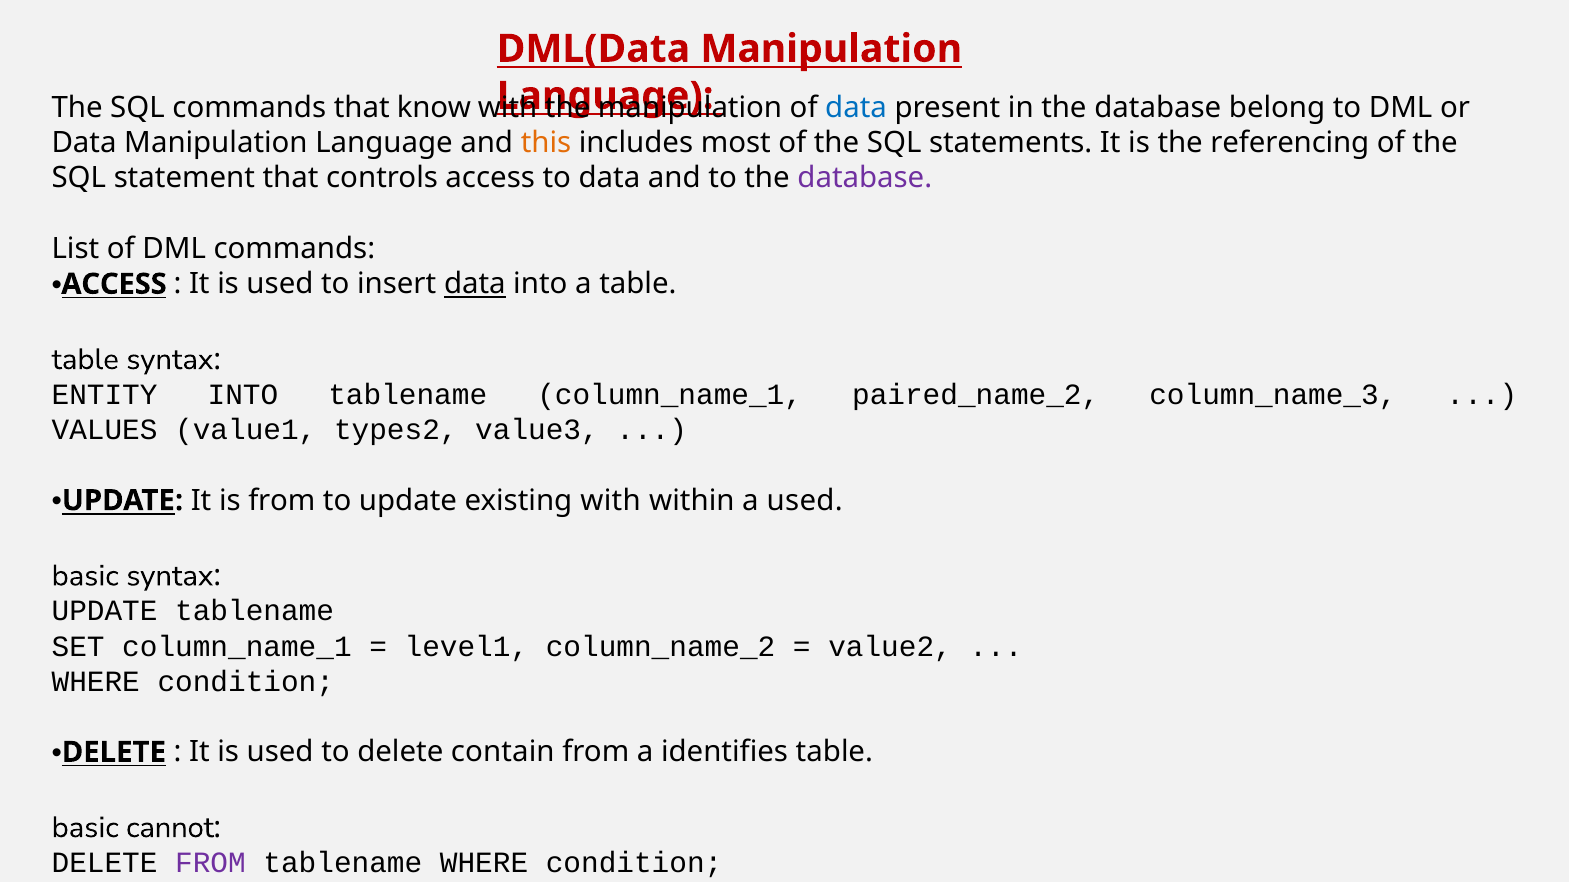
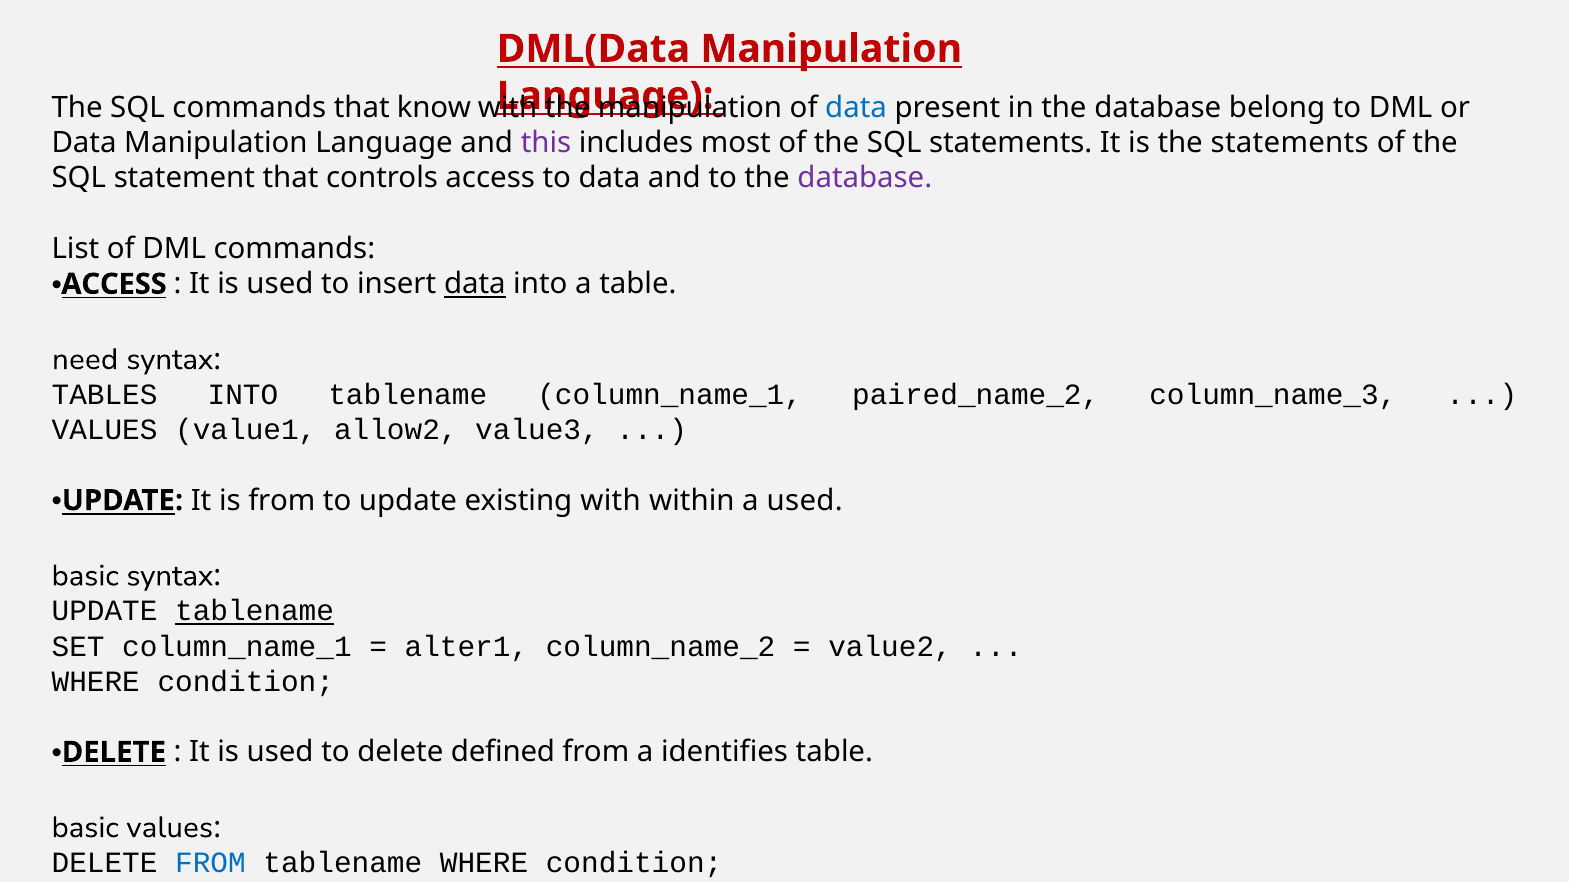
this colour: orange -> purple
the referencing: referencing -> statements
table at (85, 360): table -> need
ENTITY: ENTITY -> TABLES
types2: types2 -> allow2
tablename at (255, 611) underline: none -> present
level1: level1 -> alter1
contain: contain -> defined
basic cannot: cannot -> values
FROM at (210, 863) colour: purple -> blue
